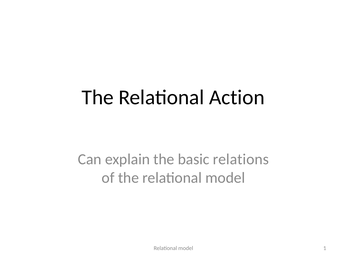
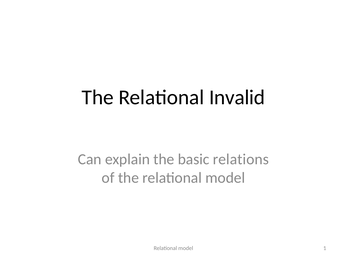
Action: Action -> Invalid
